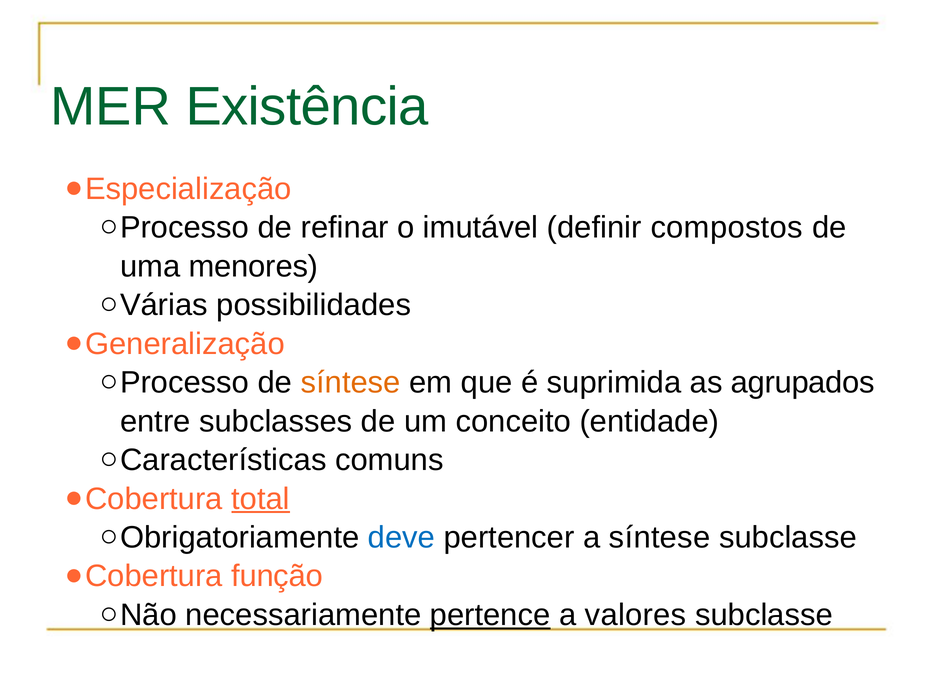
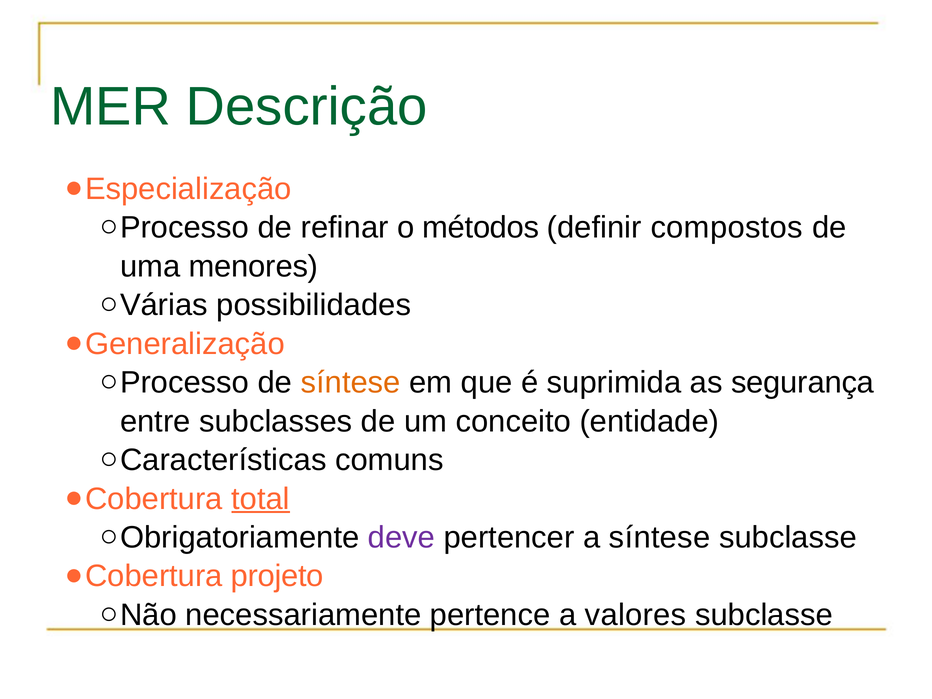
Existência: Existência -> Descrição
imutável: imutável -> métodos
agrupados: agrupados -> segurança
deve colour: blue -> purple
função: função -> projeto
pertence underline: present -> none
